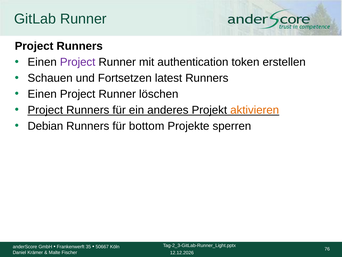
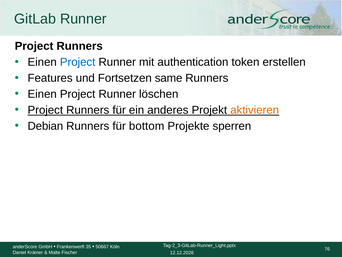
Project at (78, 62) colour: purple -> blue
Schauen: Schauen -> Features
latest: latest -> same
